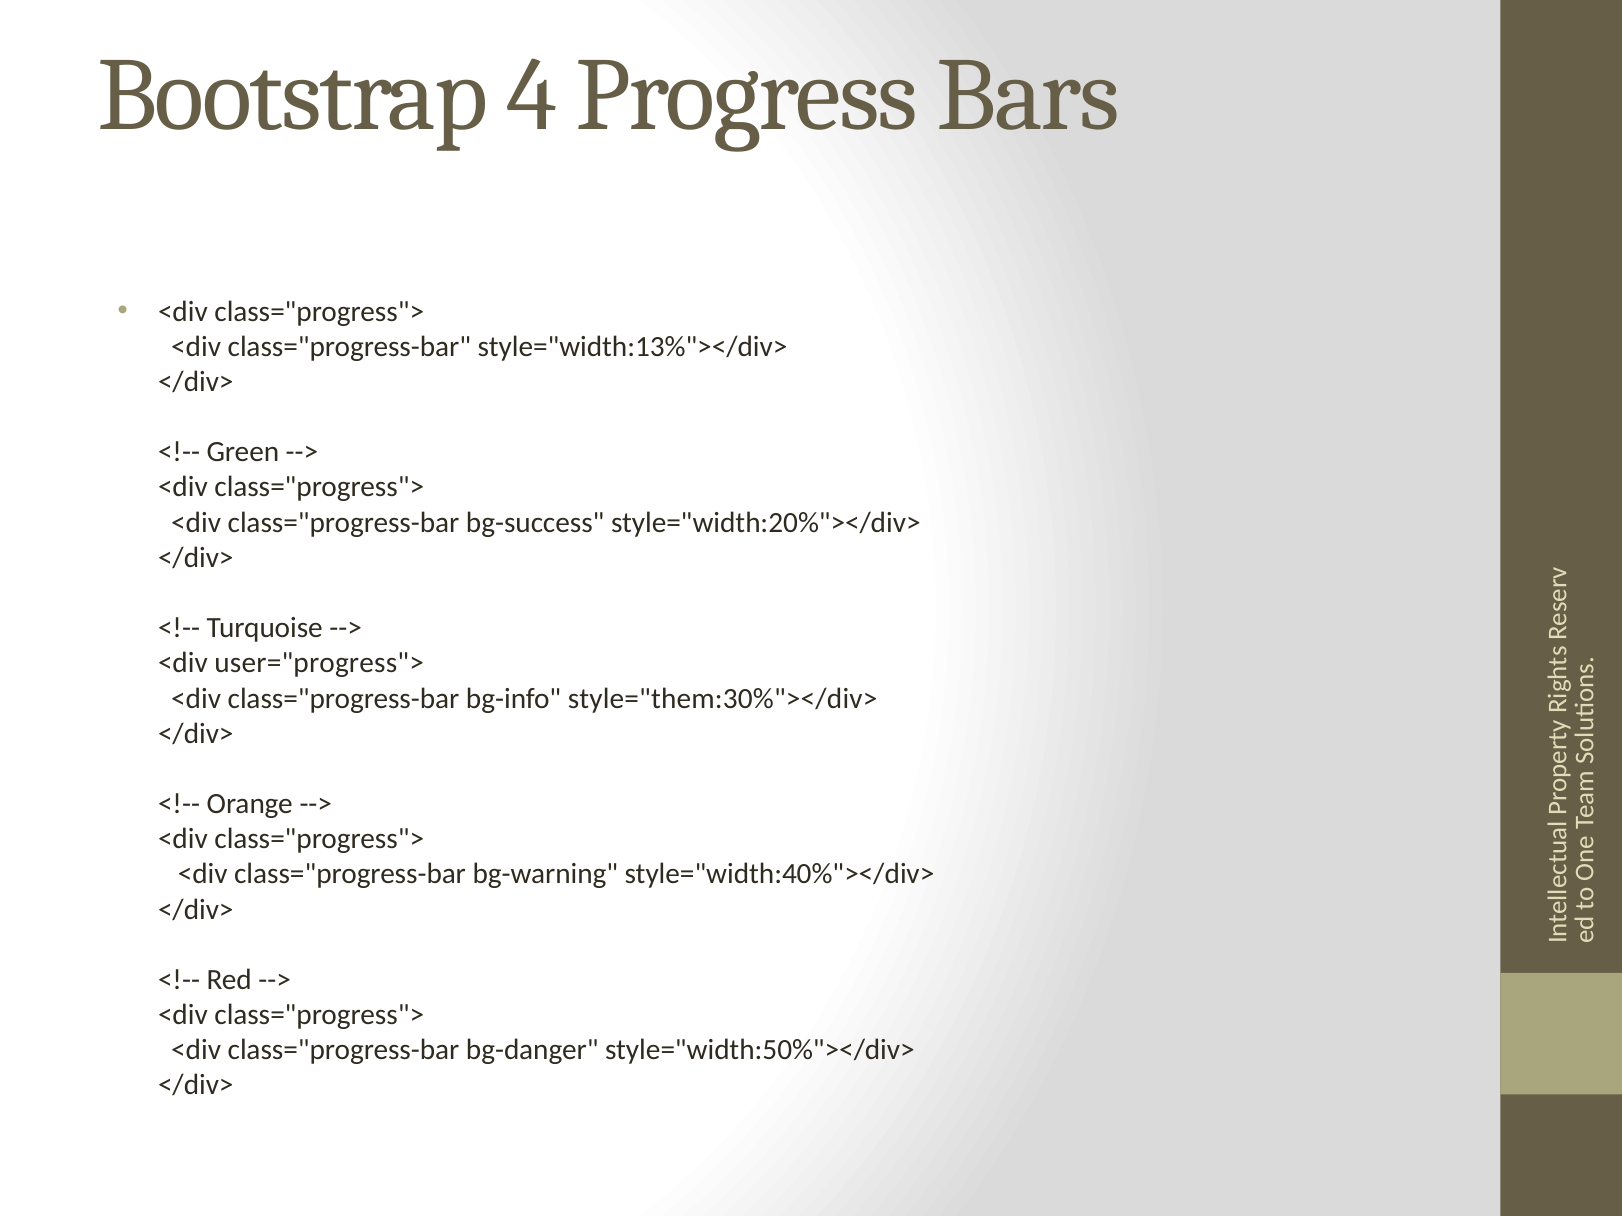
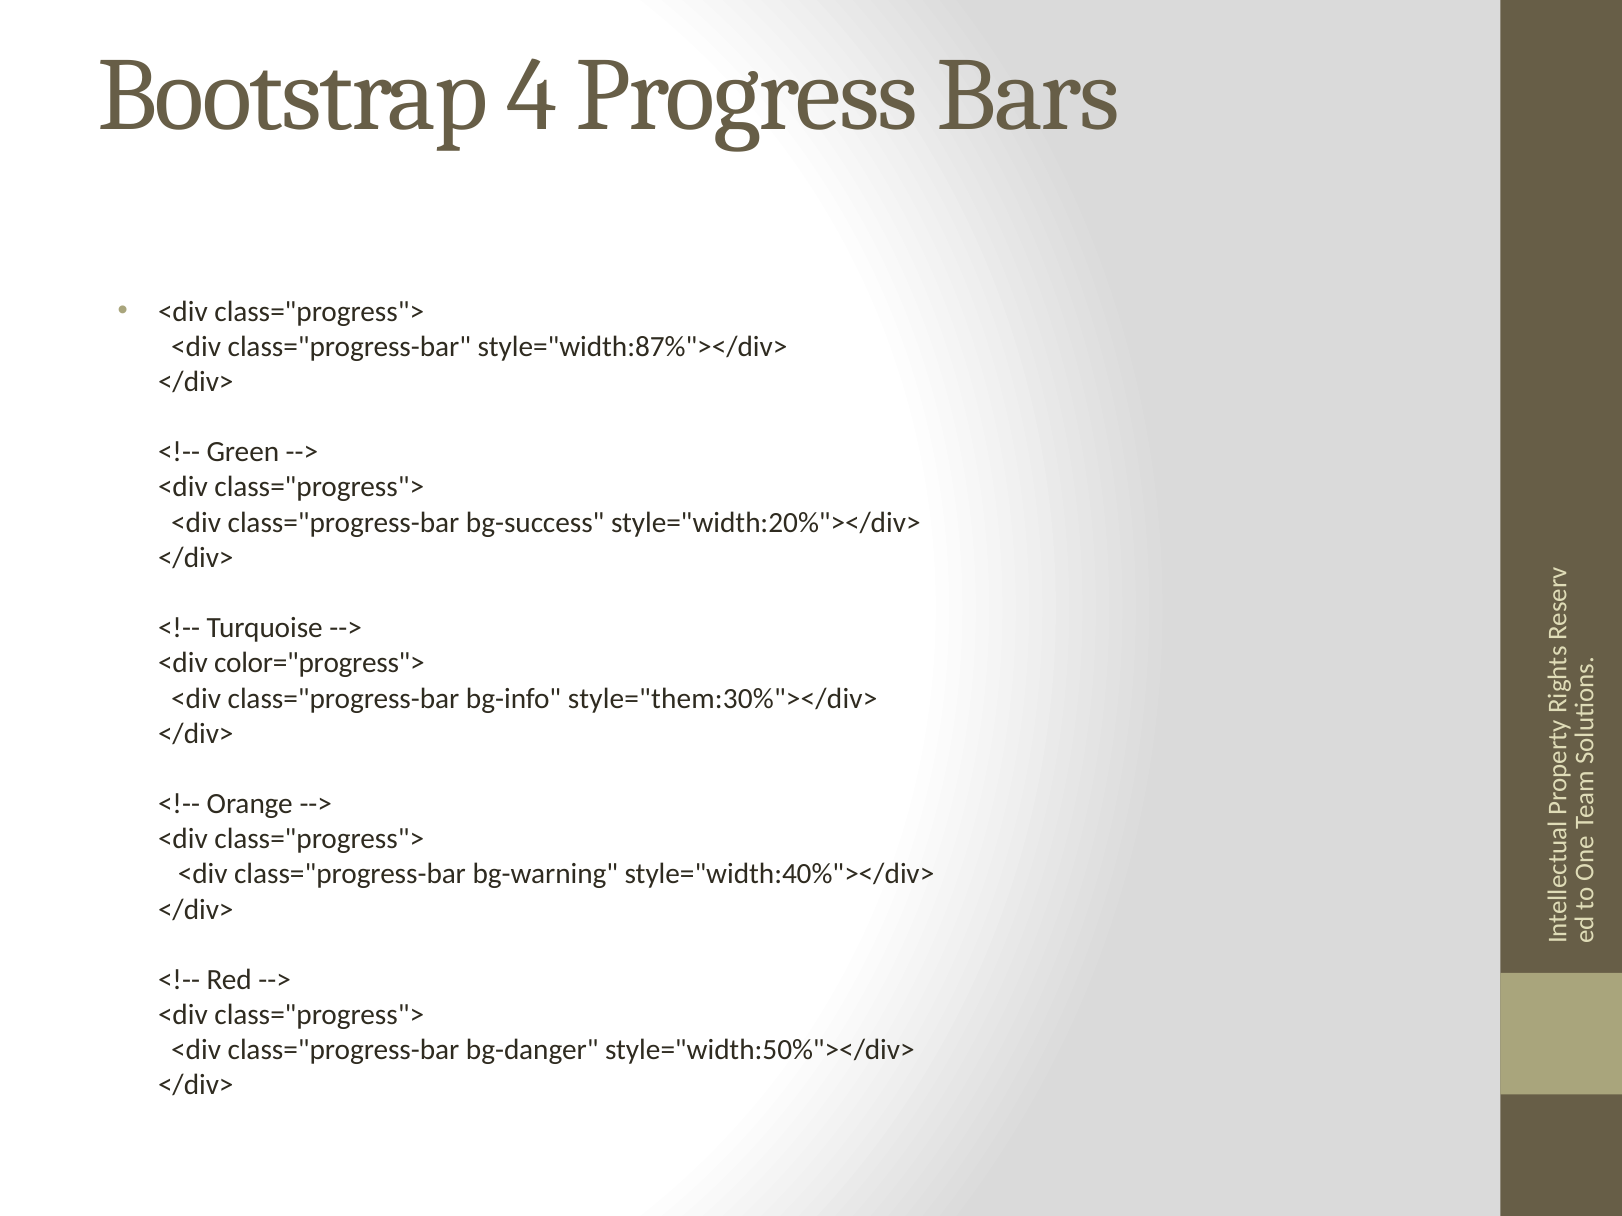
style="width:13%"></div>: style="width:13%"></div> -> style="width:87%"></div>
user="progress">: user="progress"> -> color="progress">
